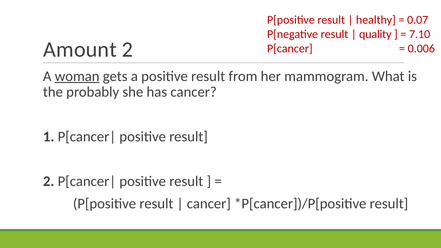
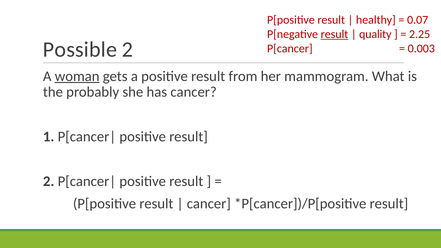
result at (335, 34) underline: none -> present
7.10: 7.10 -> 2.25
Amount: Amount -> Possible
0.006: 0.006 -> 0.003
